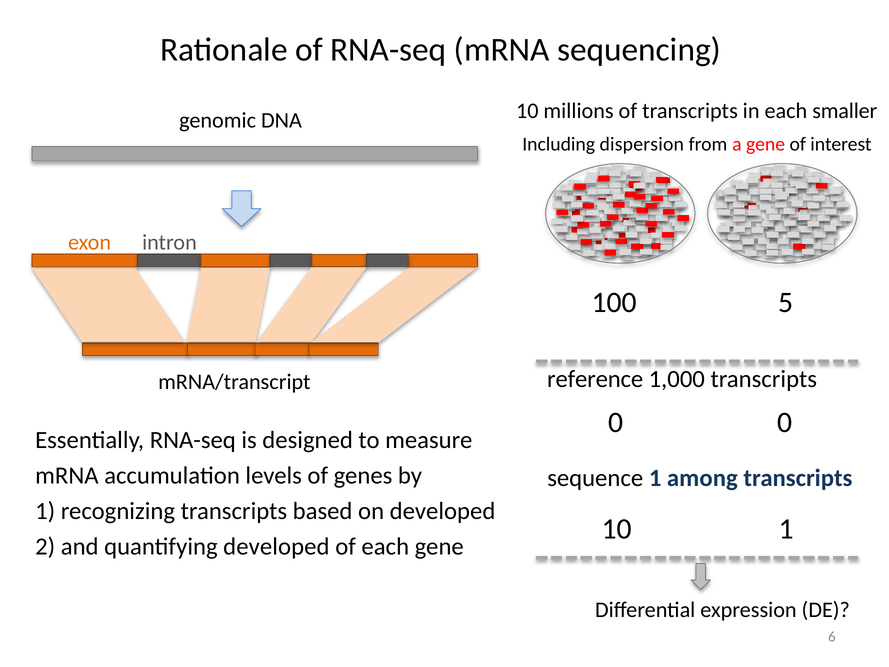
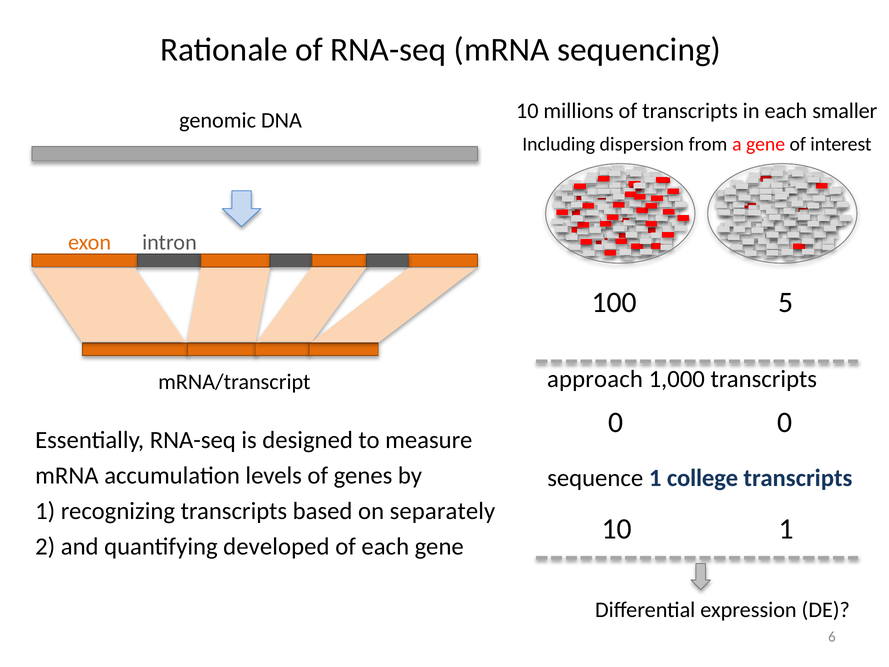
reference: reference -> approach
among: among -> college
on developed: developed -> separately
